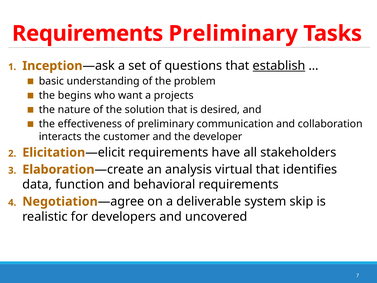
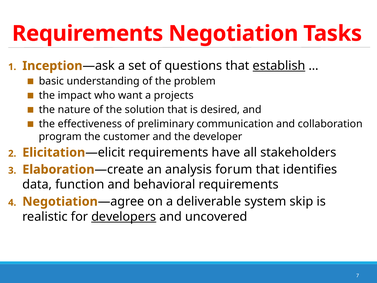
Requirements Preliminary: Preliminary -> Negotiation
begins: begins -> impact
interacts: interacts -> program
virtual: virtual -> forum
developers underline: none -> present
